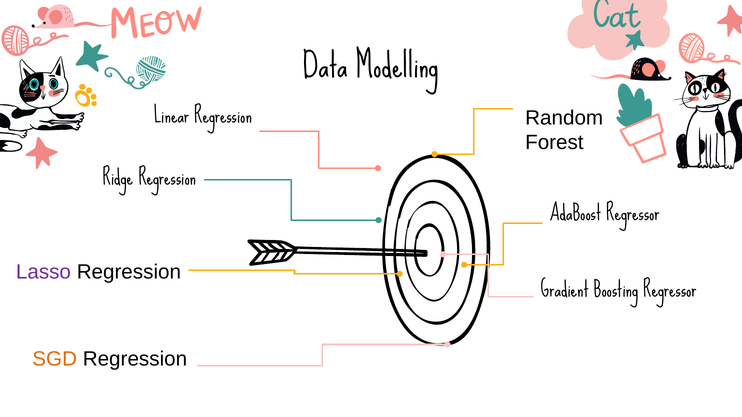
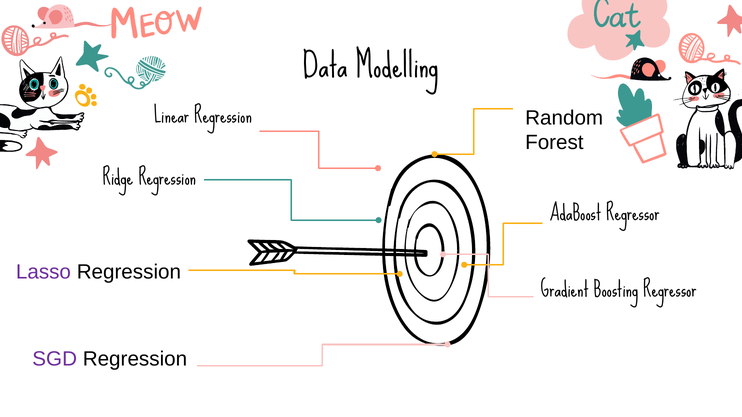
SGD colour: orange -> purple
